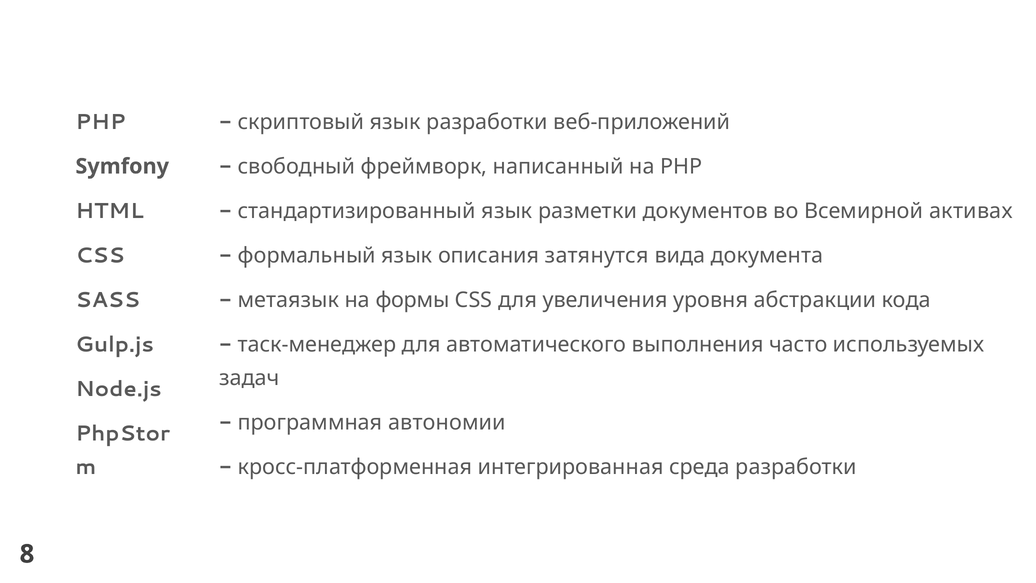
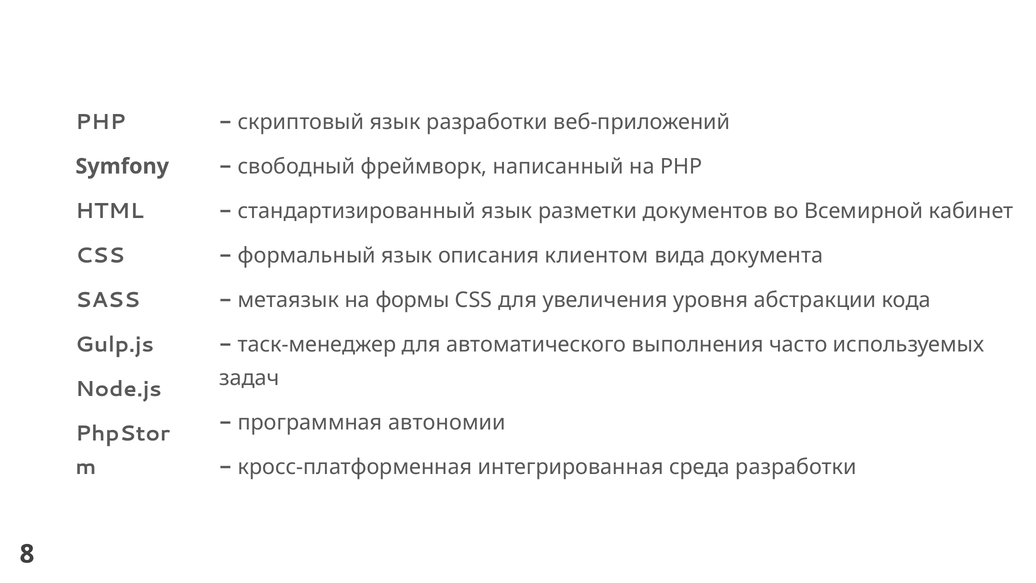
активах: активах -> кабинет
затянутся: затянутся -> клиентом
